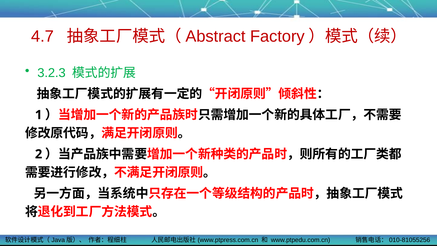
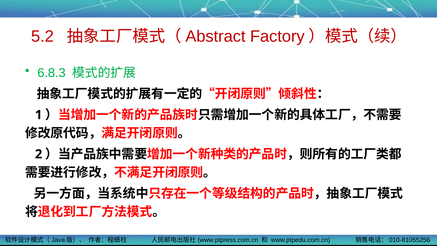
4.7: 4.7 -> 5.2
3.2.3: 3.2.3 -> 6.8.3
